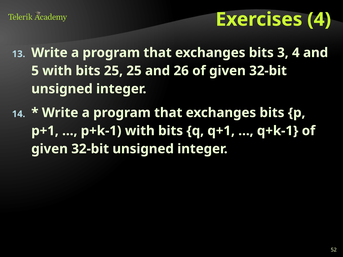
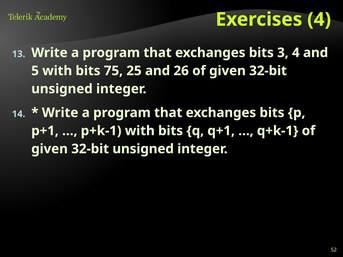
bits 25: 25 -> 75
